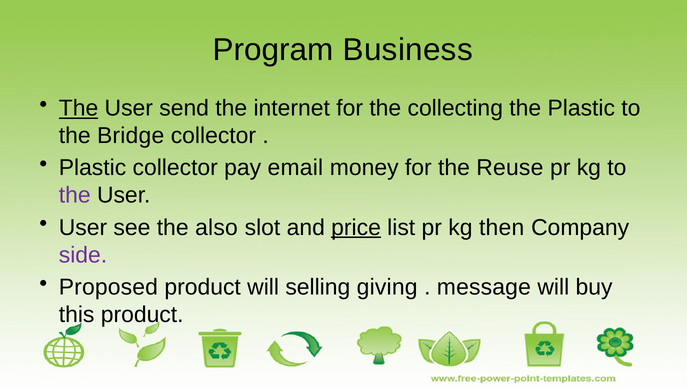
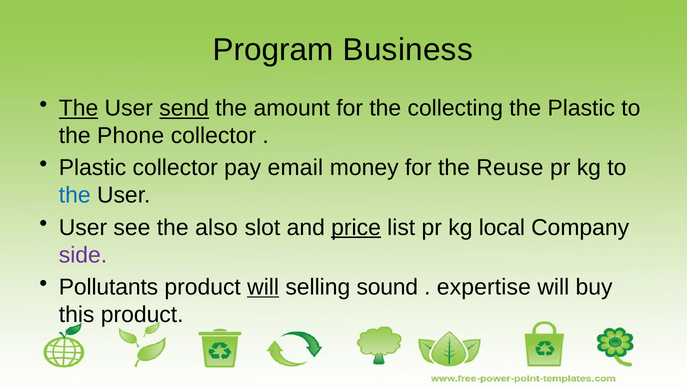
send underline: none -> present
internet: internet -> amount
Bridge: Bridge -> Phone
the at (75, 195) colour: purple -> blue
then: then -> local
Proposed: Proposed -> Pollutants
will at (263, 287) underline: none -> present
giving: giving -> sound
message: message -> expertise
